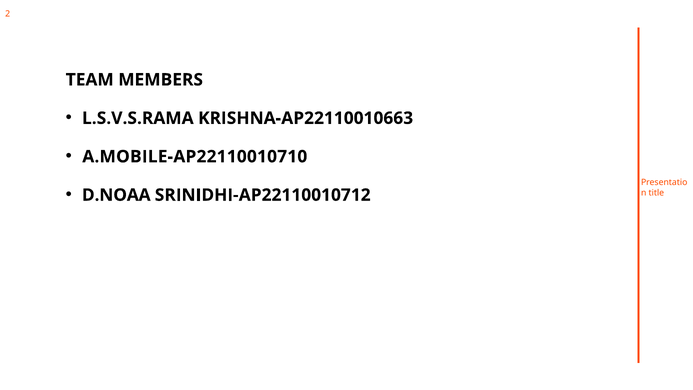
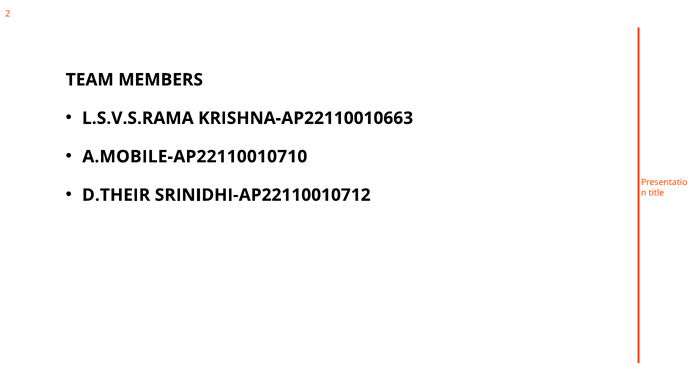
D.NOAA: D.NOAA -> D.THEIR
